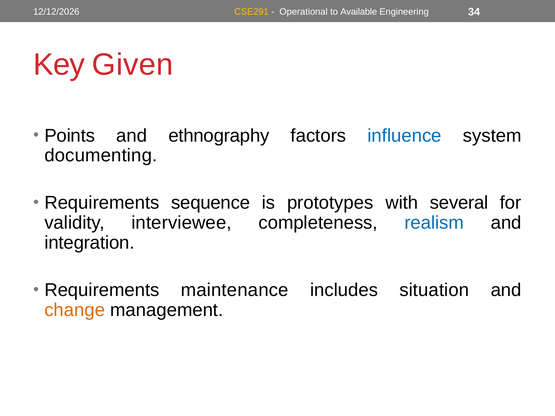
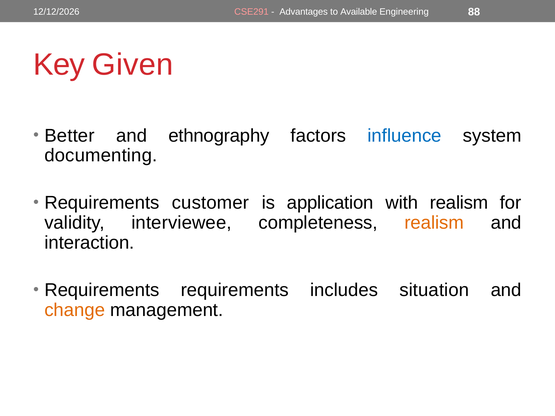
CSE291 colour: yellow -> pink
Operational: Operational -> Advantages
34: 34 -> 88
Points: Points -> Better
sequence: sequence -> customer
prototypes: prototypes -> application
with several: several -> realism
realism at (434, 223) colour: blue -> orange
integration: integration -> interaction
Requirements maintenance: maintenance -> requirements
